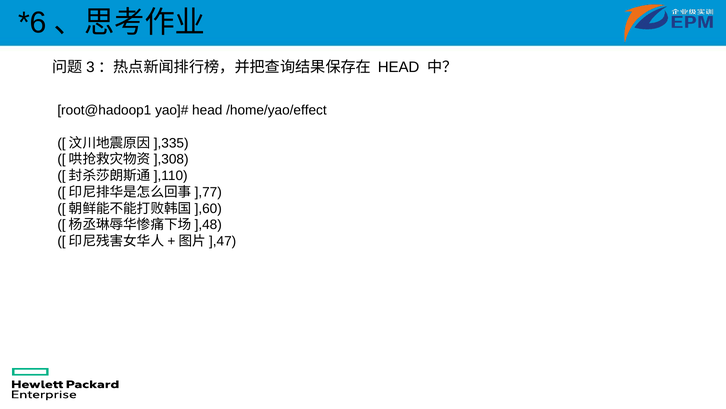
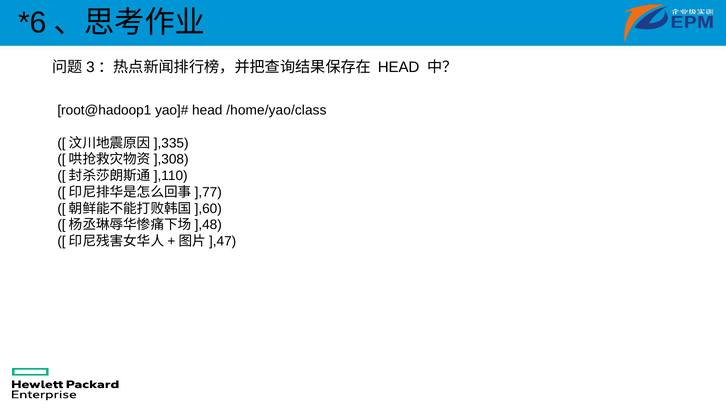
/home/yao/effect: /home/yao/effect -> /home/yao/class
